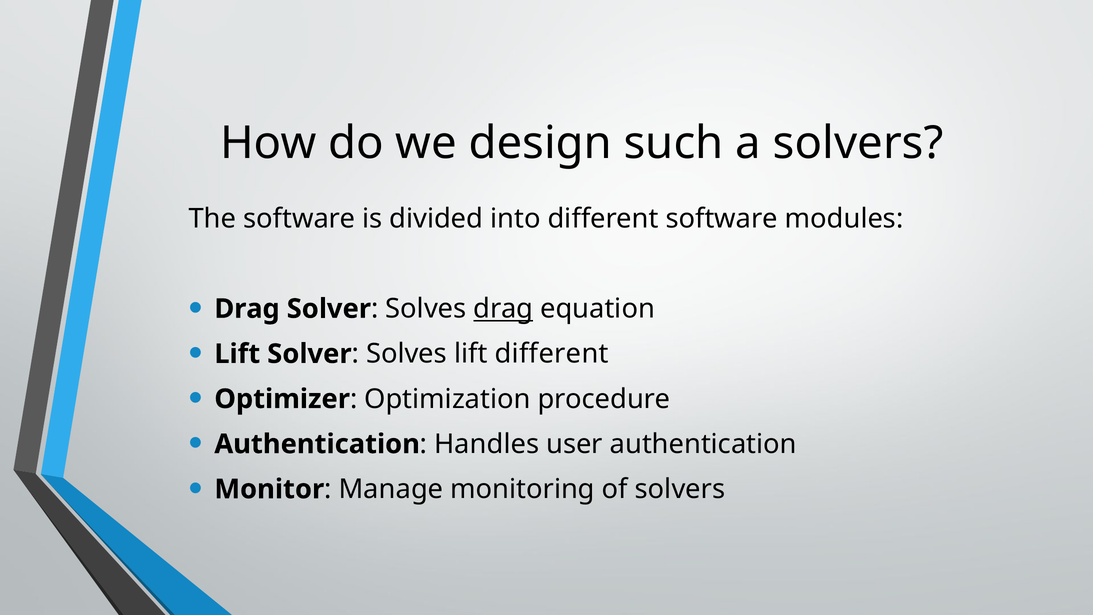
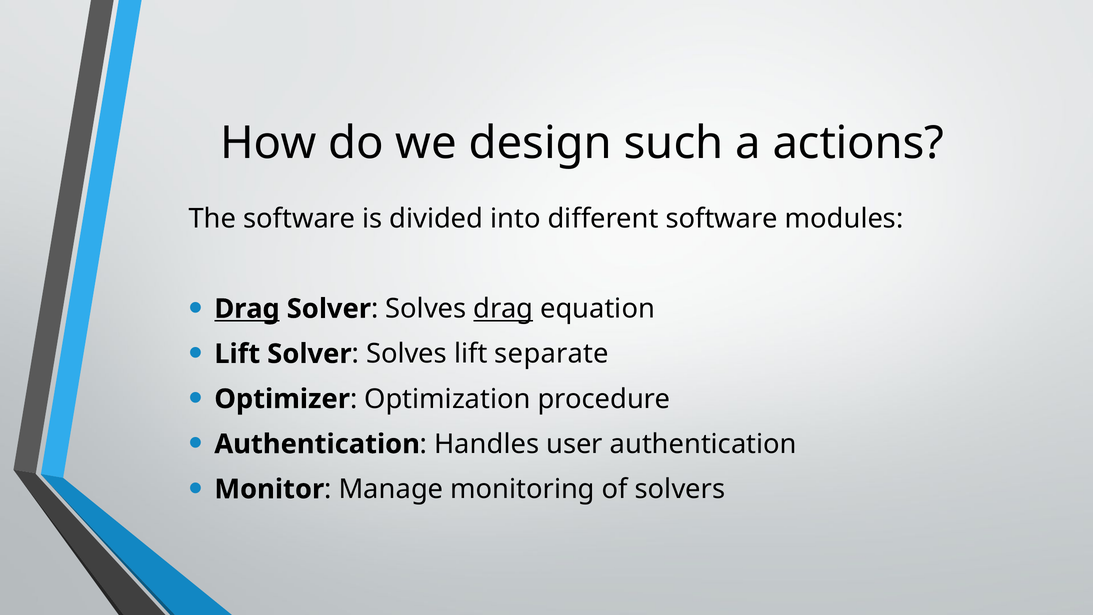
a solvers: solvers -> actions
Drag at (247, 309) underline: none -> present
lift different: different -> separate
